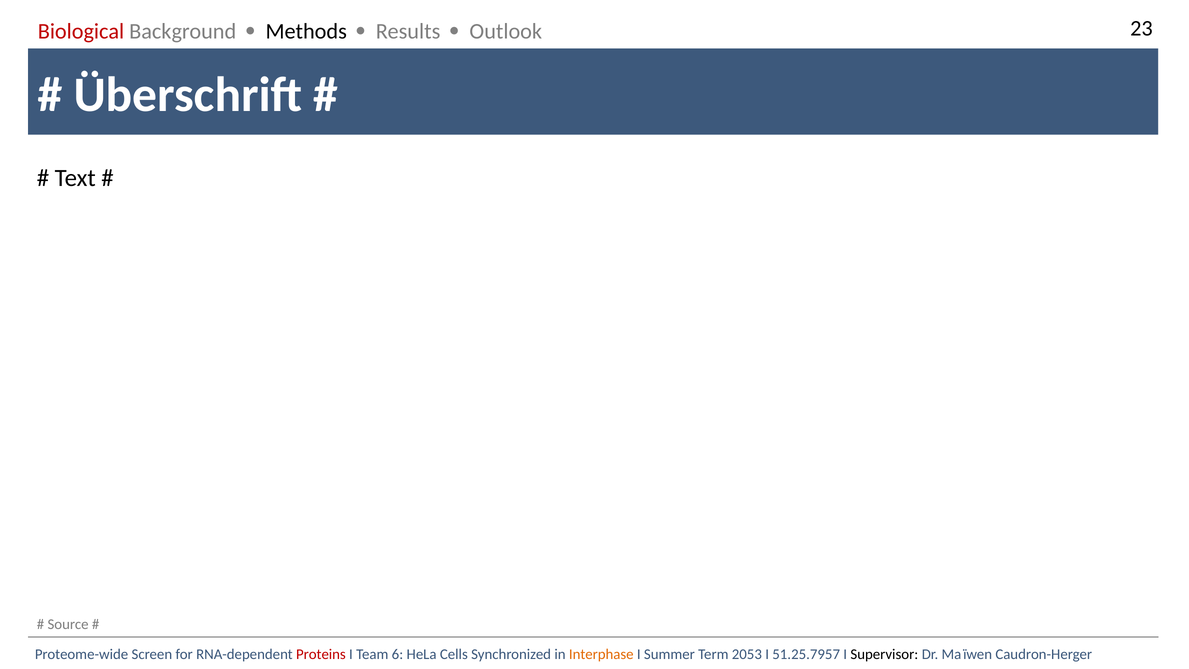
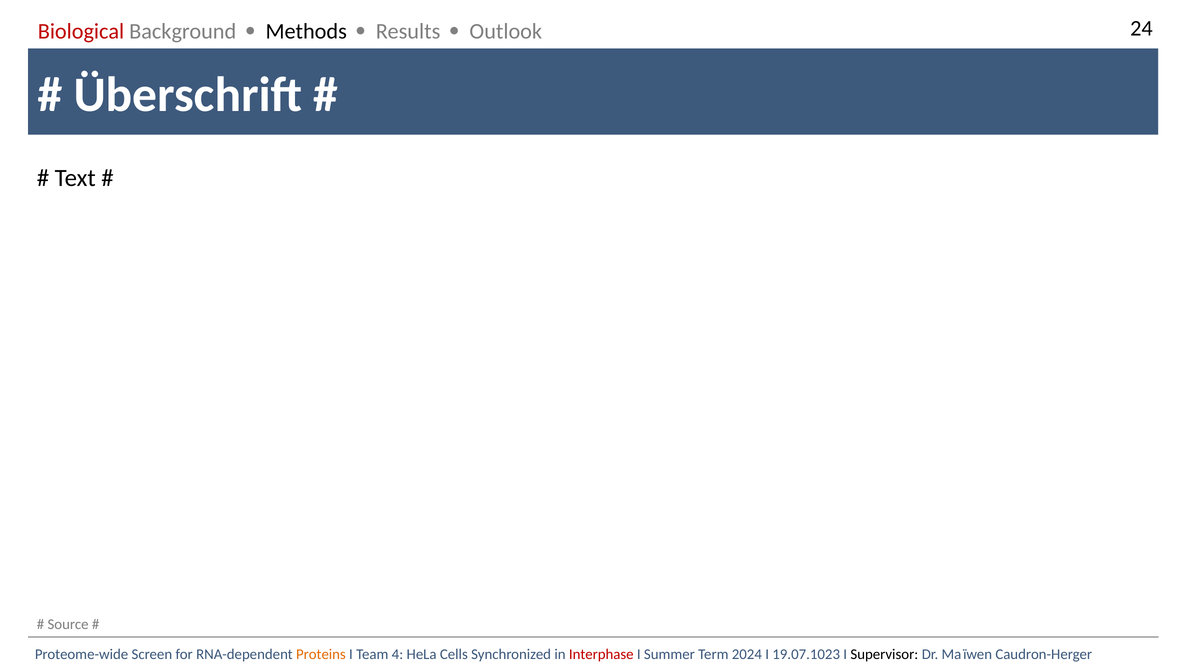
23: 23 -> 24
Proteins colour: red -> orange
6: 6 -> 4
Interphase colour: orange -> red
2053: 2053 -> 2024
51.25.7957: 51.25.7957 -> 19.07.1023
